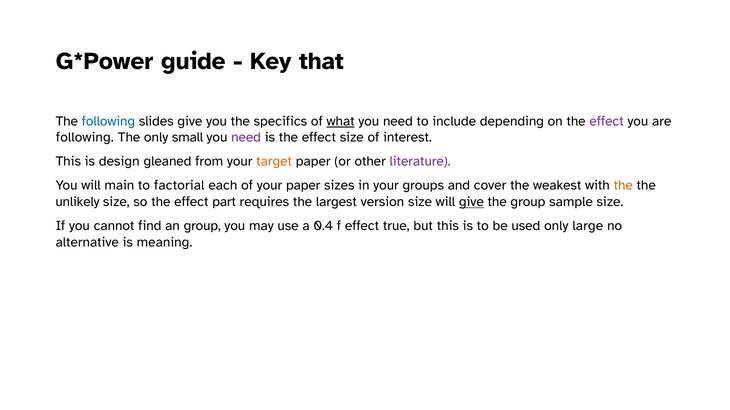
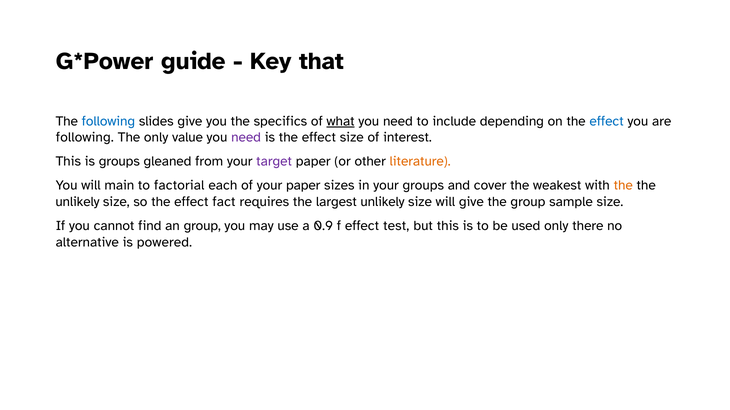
effect at (607, 121) colour: purple -> blue
small: small -> value
is design: design -> groups
target colour: orange -> purple
literature colour: purple -> orange
part: part -> fact
largest version: version -> unlikely
give at (471, 202) underline: present -> none
0.4: 0.4 -> 0.9
true: true -> test
large: large -> there
meaning: meaning -> powered
